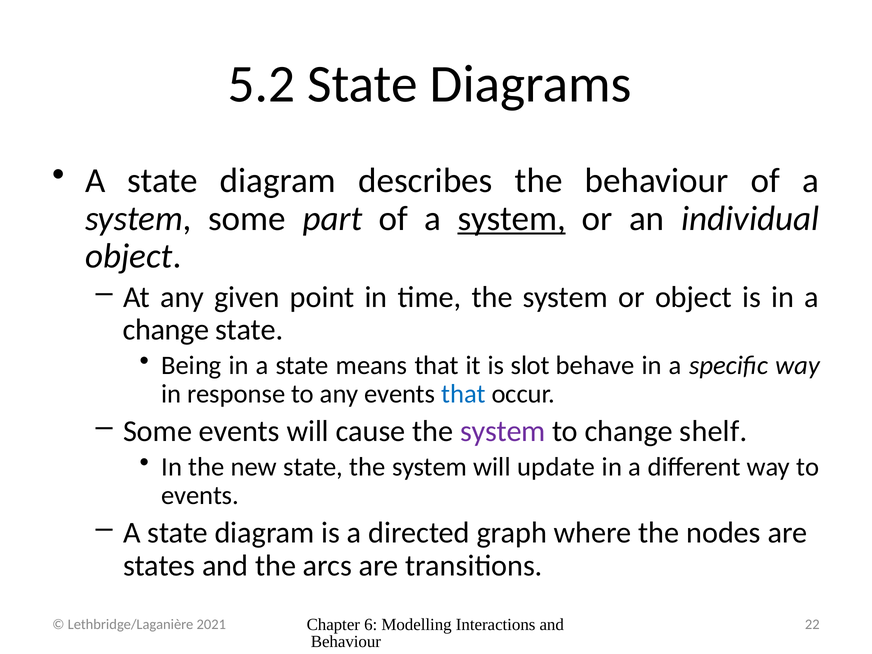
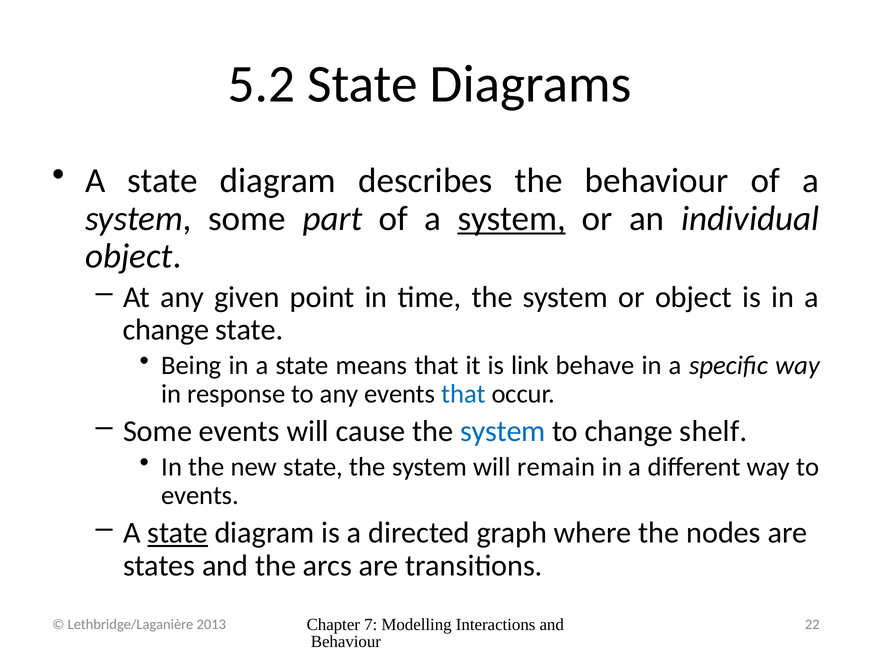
slot: slot -> link
system at (503, 431) colour: purple -> blue
update: update -> remain
state at (178, 533) underline: none -> present
6: 6 -> 7
2021: 2021 -> 2013
